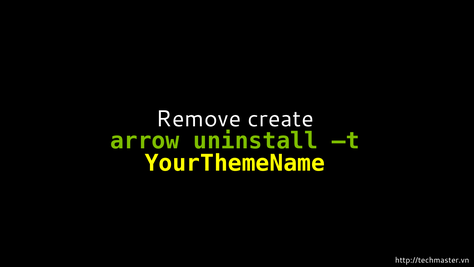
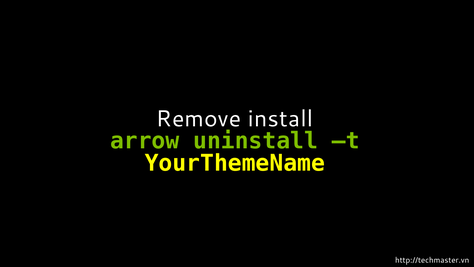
create: create -> install
